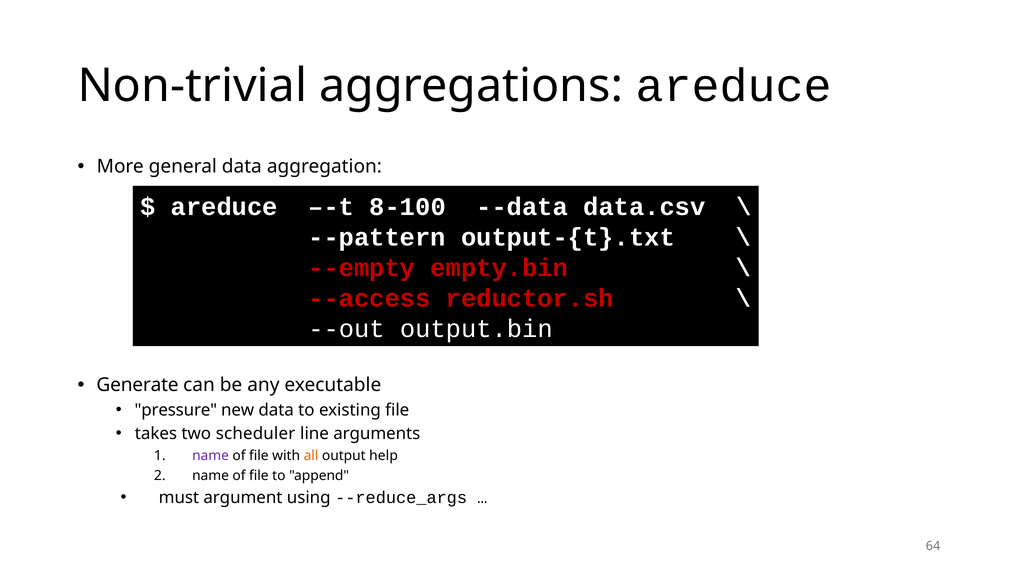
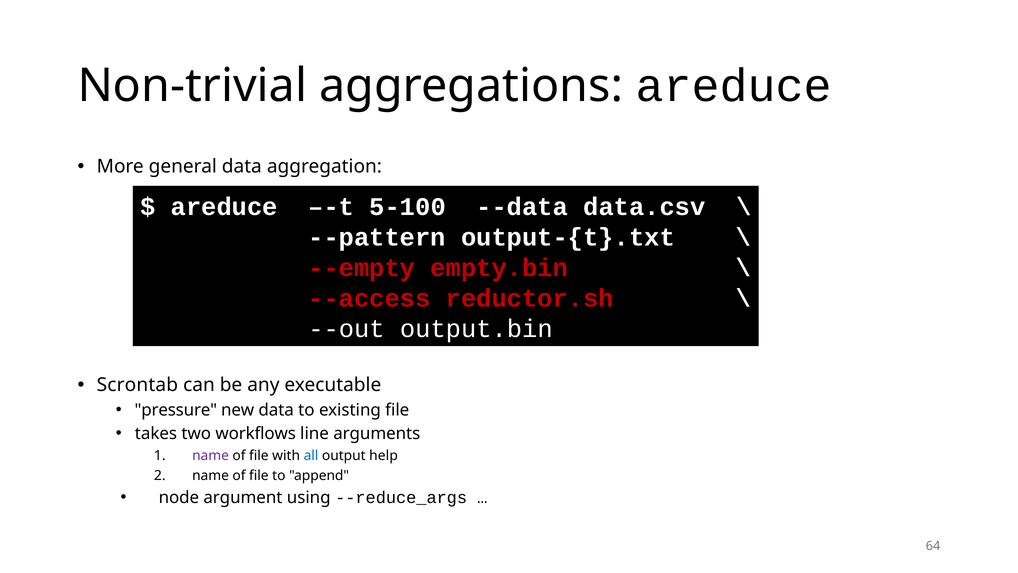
8-100: 8-100 -> 5-100
Generate: Generate -> Scrontab
scheduler: scheduler -> workflows
all colour: orange -> blue
must: must -> node
